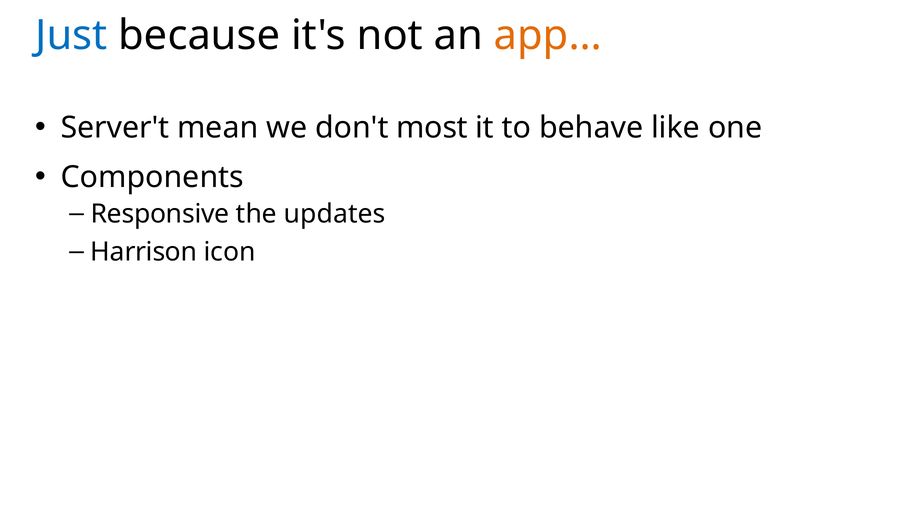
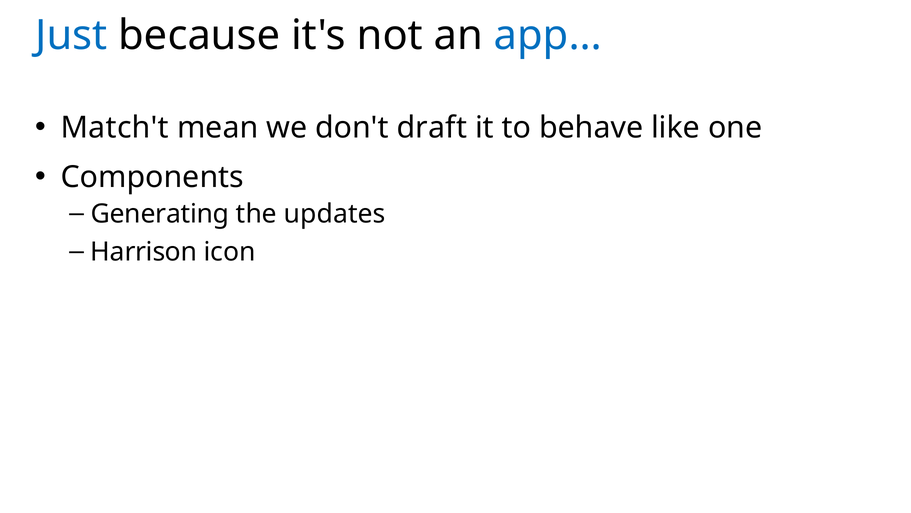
app colour: orange -> blue
Server't: Server't -> Match't
most: most -> draft
Responsive: Responsive -> Generating
